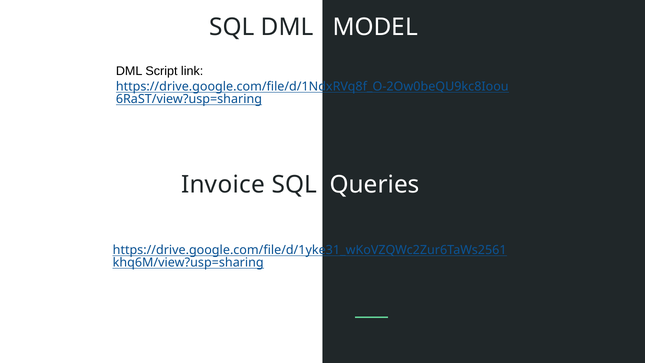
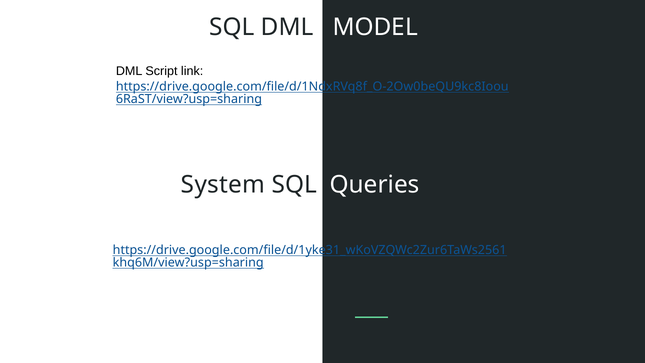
Invoice: Invoice -> System
